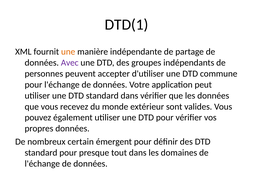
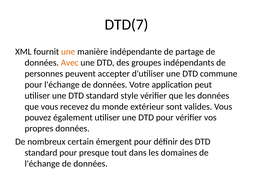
DTD(1: DTD(1 -> DTD(7
Avec colour: purple -> orange
standard dans: dans -> style
